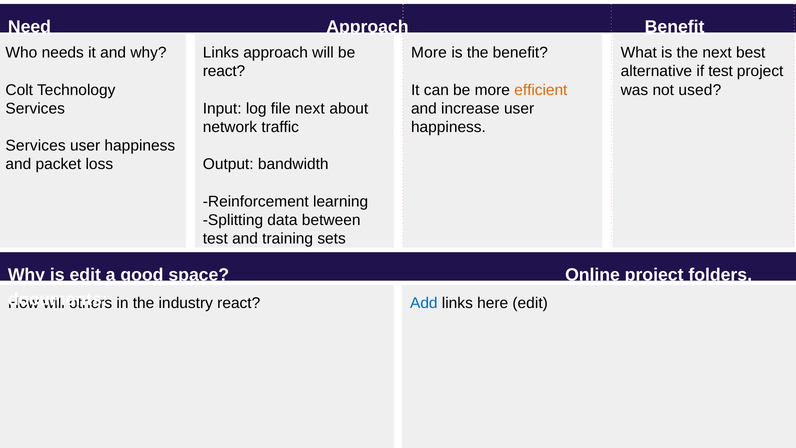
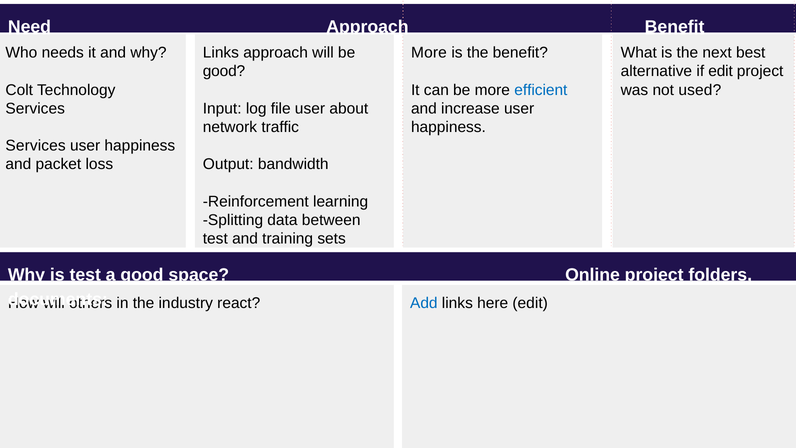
react at (224, 71): react -> good
if test: test -> edit
efficient colour: orange -> blue
file next: next -> user
is edit: edit -> test
